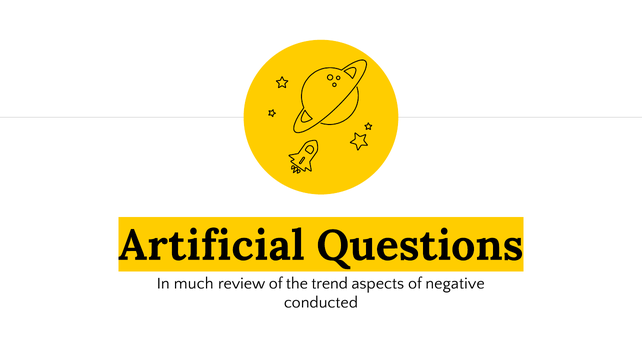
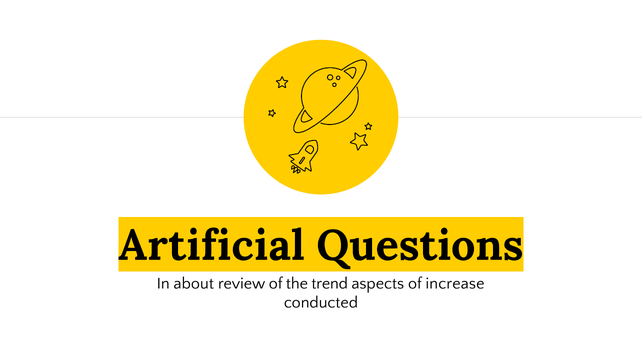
much: much -> about
negative: negative -> increase
